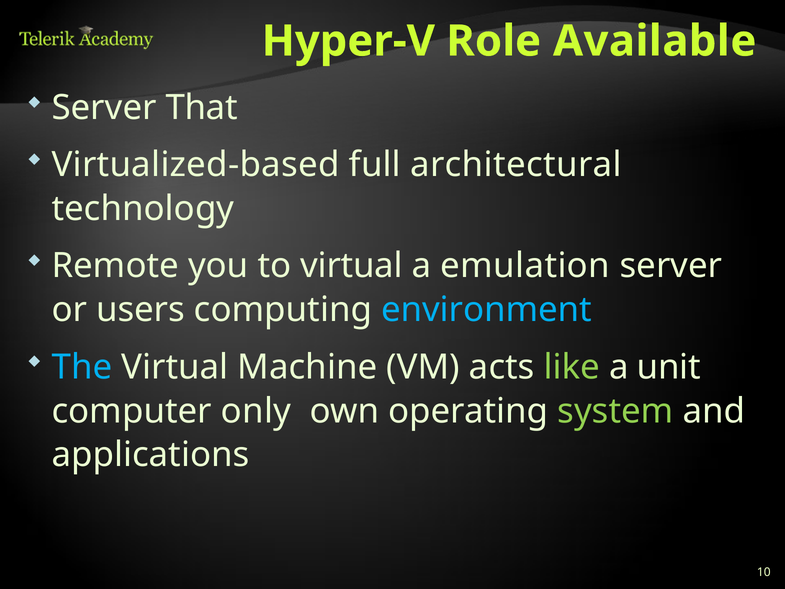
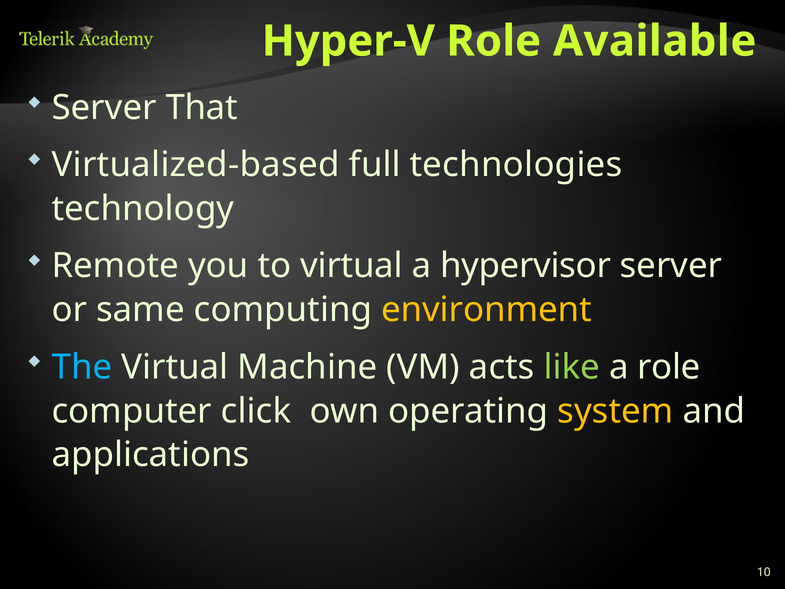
architectural: architectural -> technologies
emulation: emulation -> hypervisor
users: users -> same
environment colour: light blue -> yellow
a unit: unit -> role
only: only -> click
system colour: light green -> yellow
